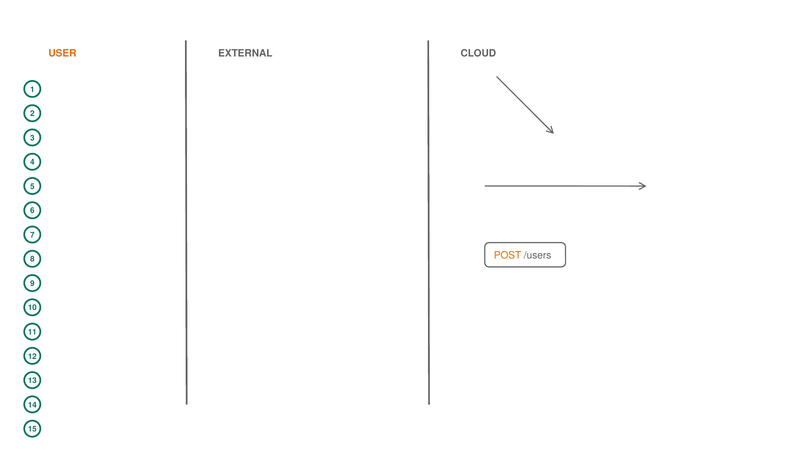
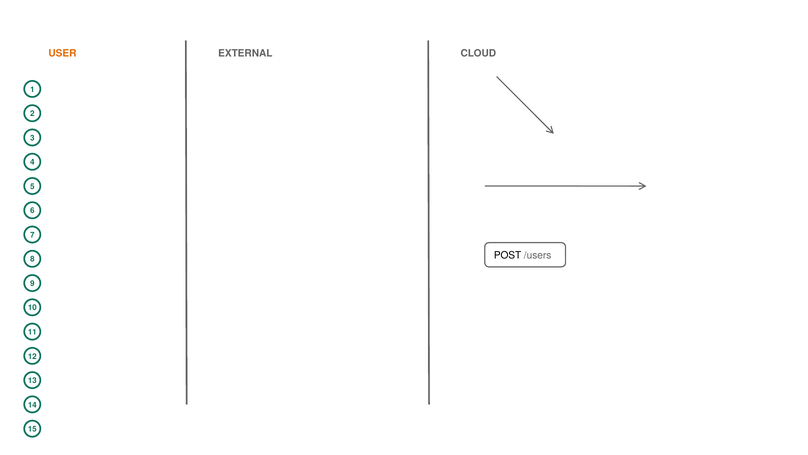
POST colour: orange -> black
